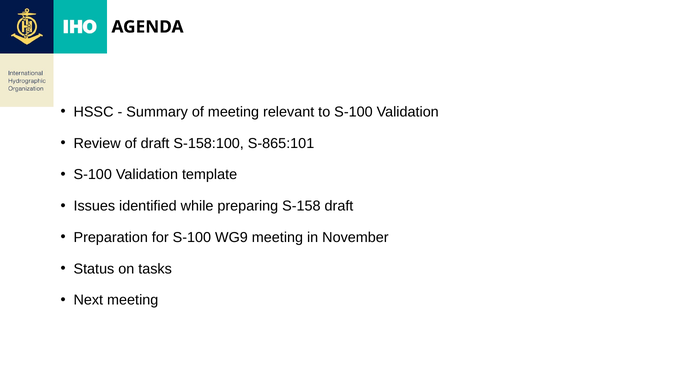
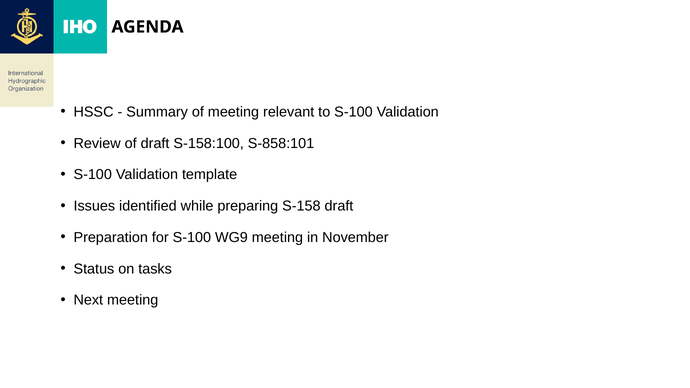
S-865:101: S-865:101 -> S-858:101
